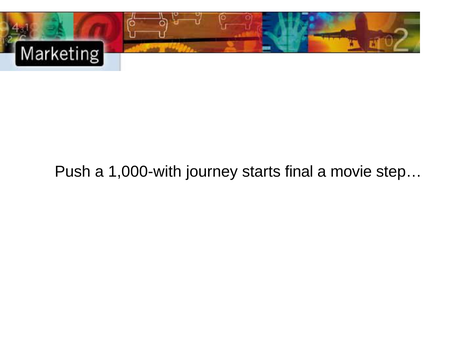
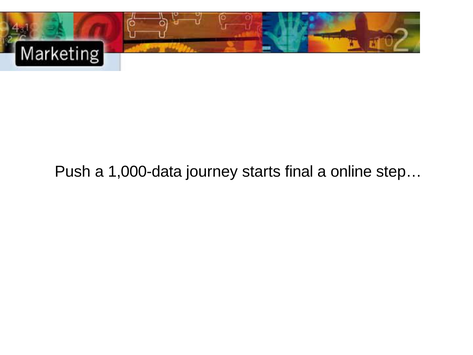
1,000-with: 1,000-with -> 1,000-data
movie: movie -> online
